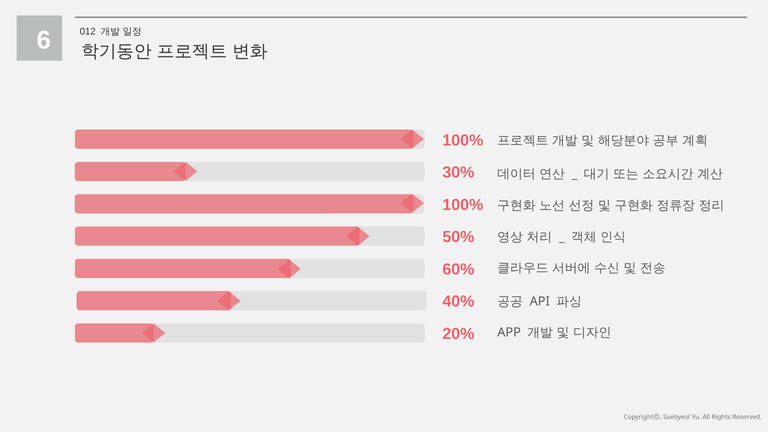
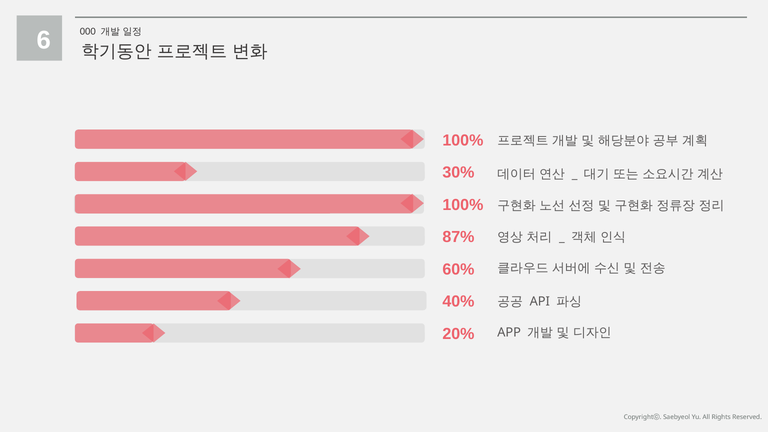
012: 012 -> 000
50%: 50% -> 87%
